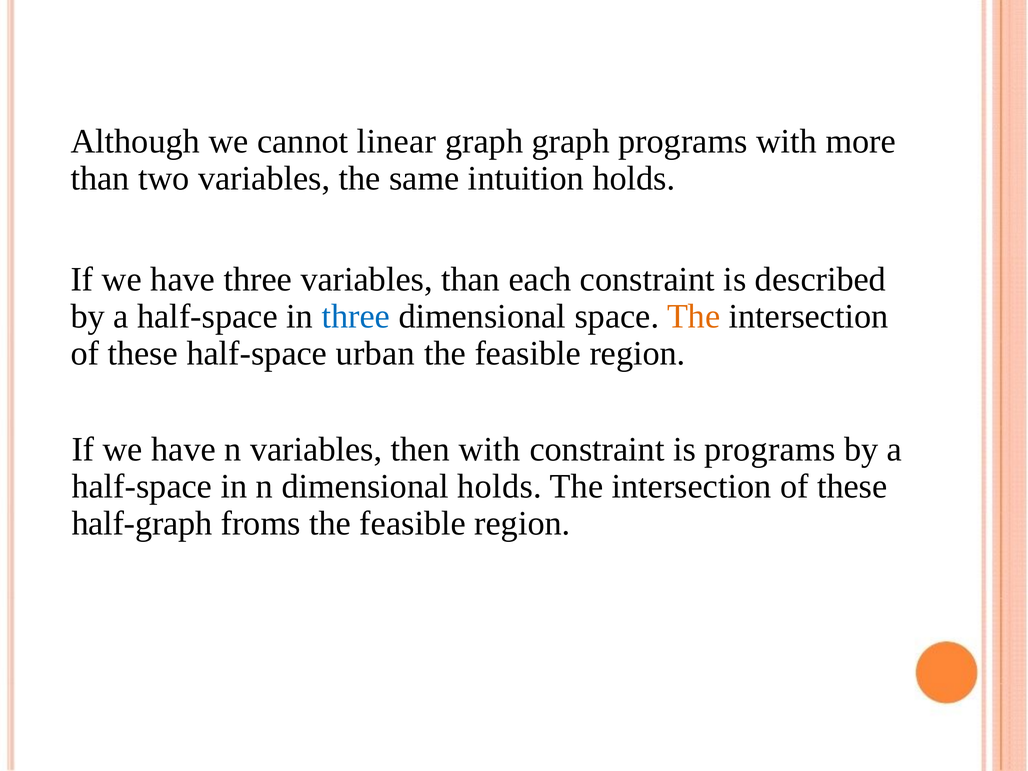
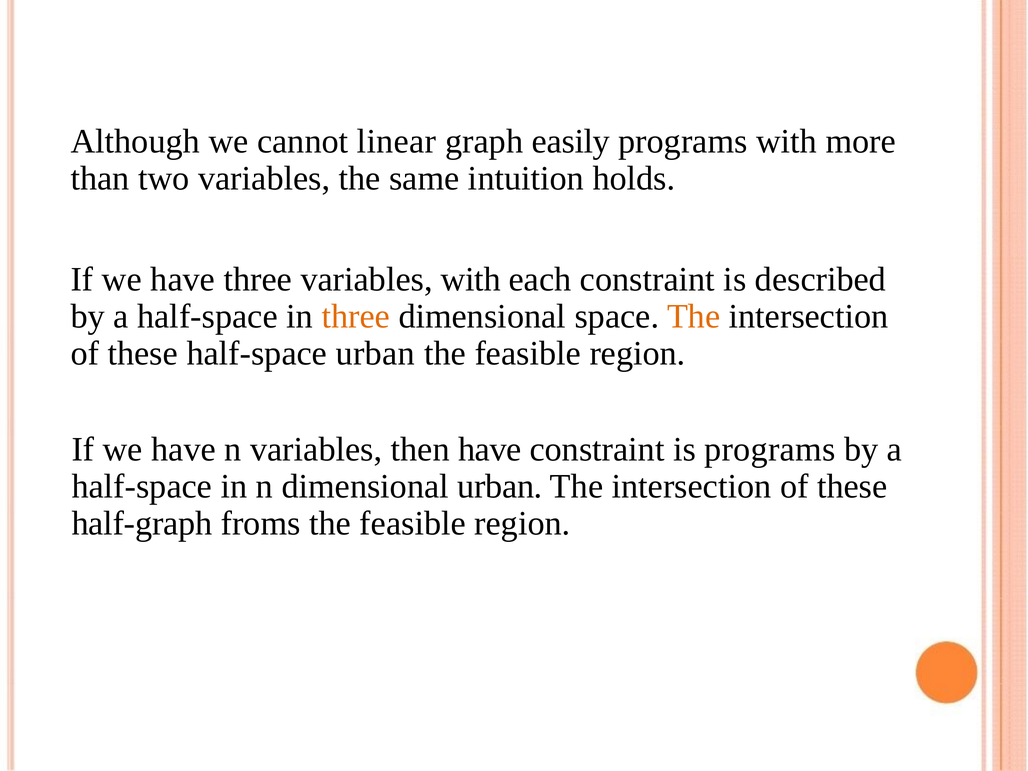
graph graph: graph -> easily
variables than: than -> with
three at (356, 316) colour: blue -> orange
then with: with -> have
dimensional holds: holds -> urban
